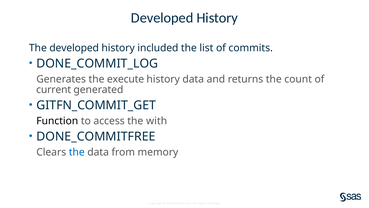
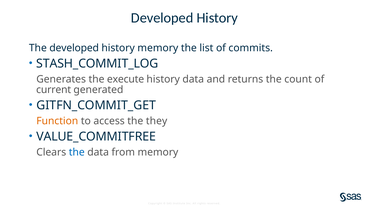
history included: included -> memory
DONE_COMMIT_LOG: DONE_COMMIT_LOG -> STASH_COMMIT_LOG
Function colour: black -> orange
with: with -> they
DONE_COMMITFREE: DONE_COMMITFREE -> VALUE_COMMITFREE
